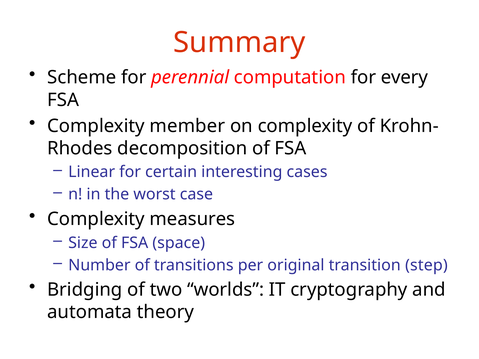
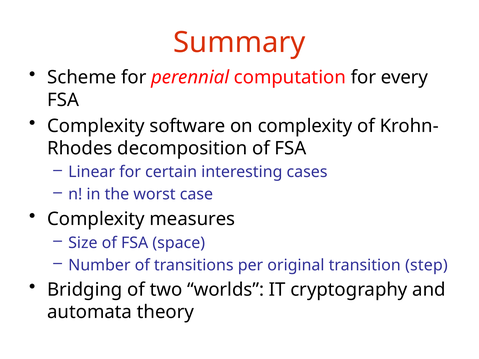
member: member -> software
